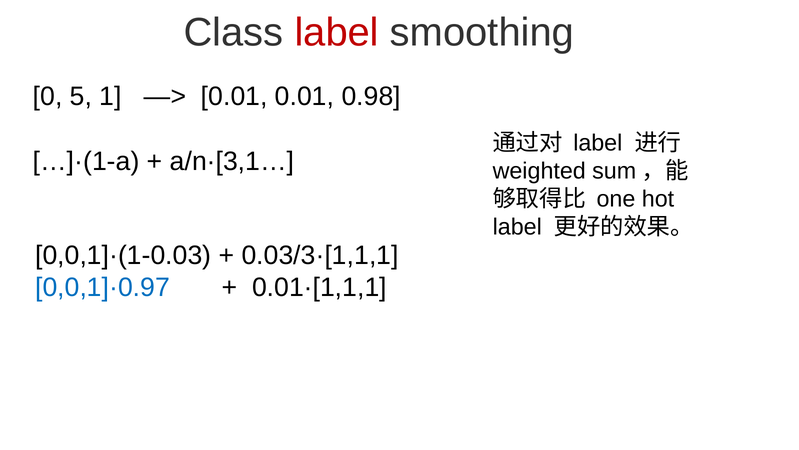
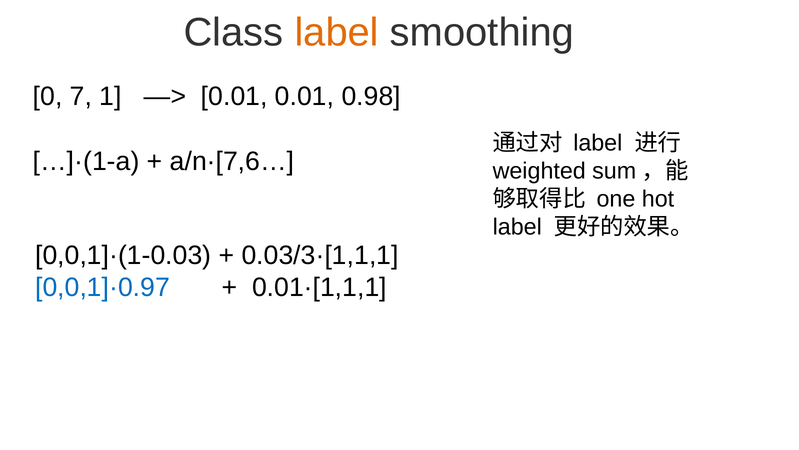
label at (337, 33) colour: red -> orange
5: 5 -> 7
a/n·[3,1…: a/n·[3,1… -> a/n·[7,6…
